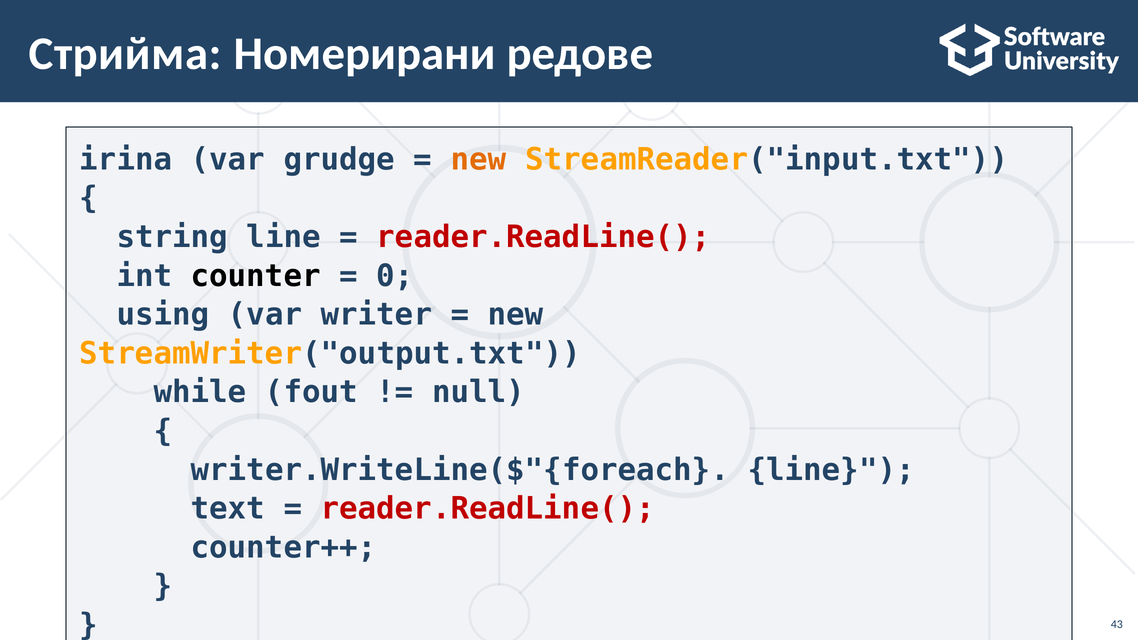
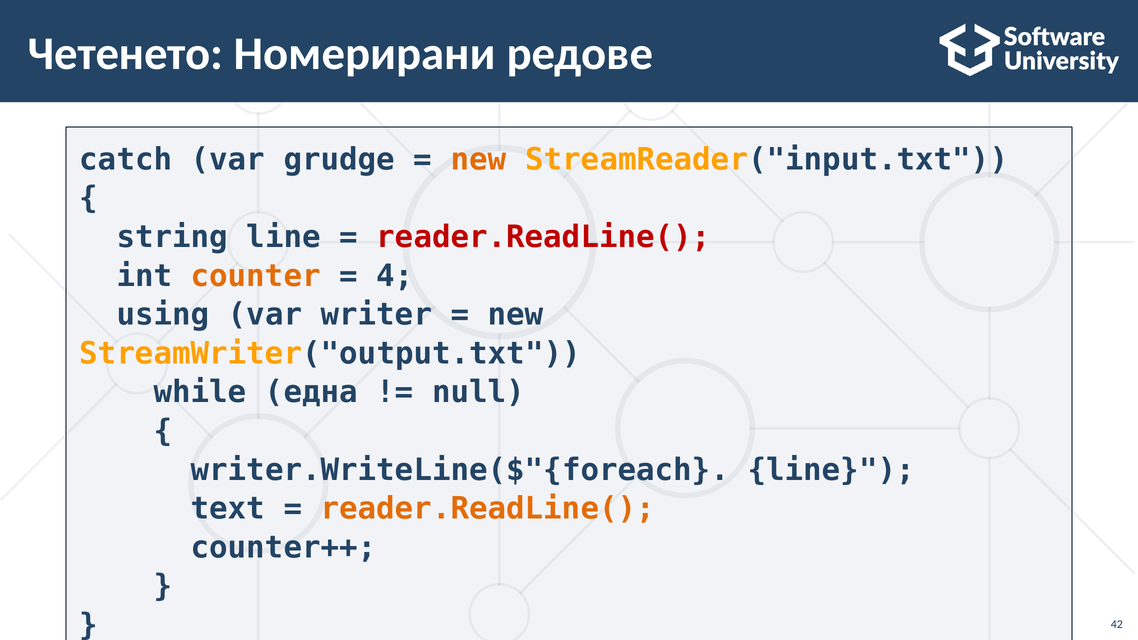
Стрийма: Стрийма -> Четенето
irina: irina -> catch
counter colour: black -> orange
0: 0 -> 4
fout: fout -> една
reader.ReadLine( at (488, 509) colour: red -> orange
43: 43 -> 42
